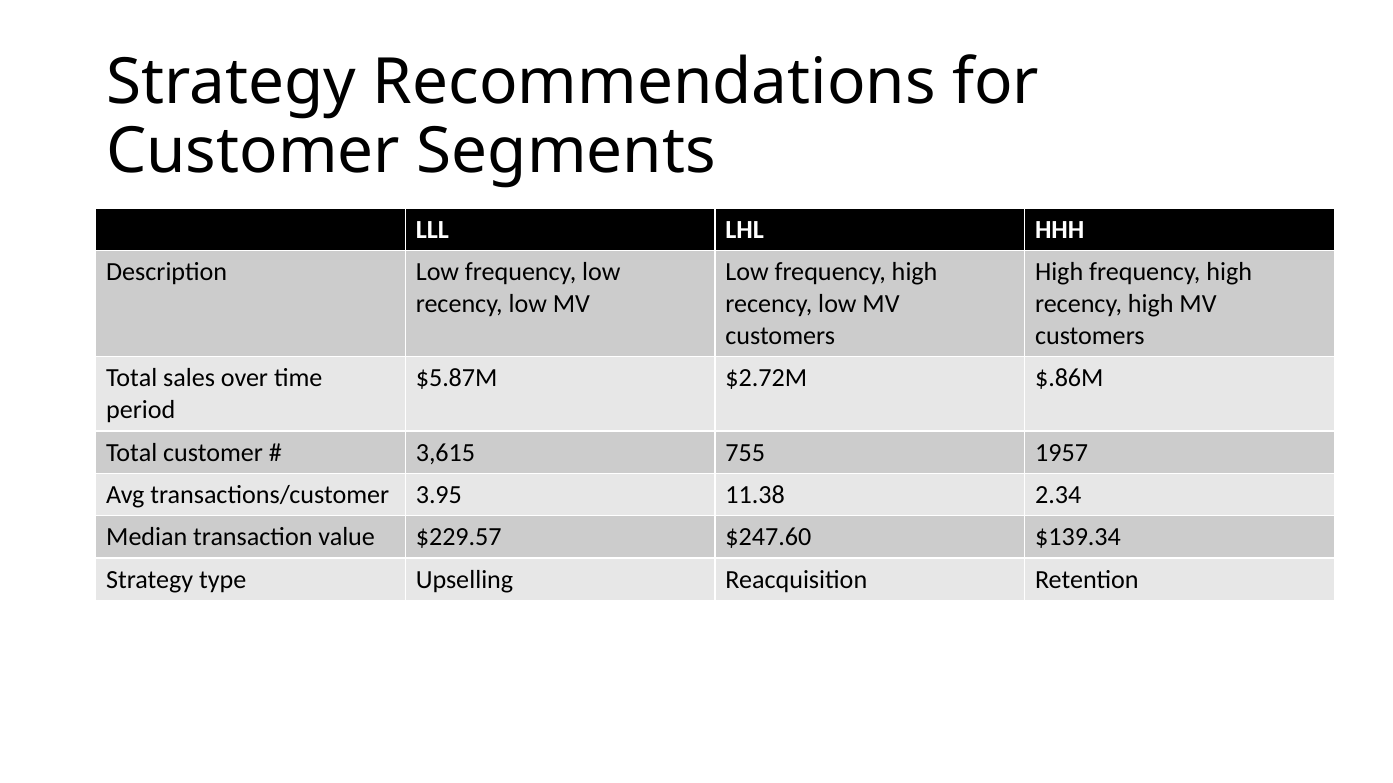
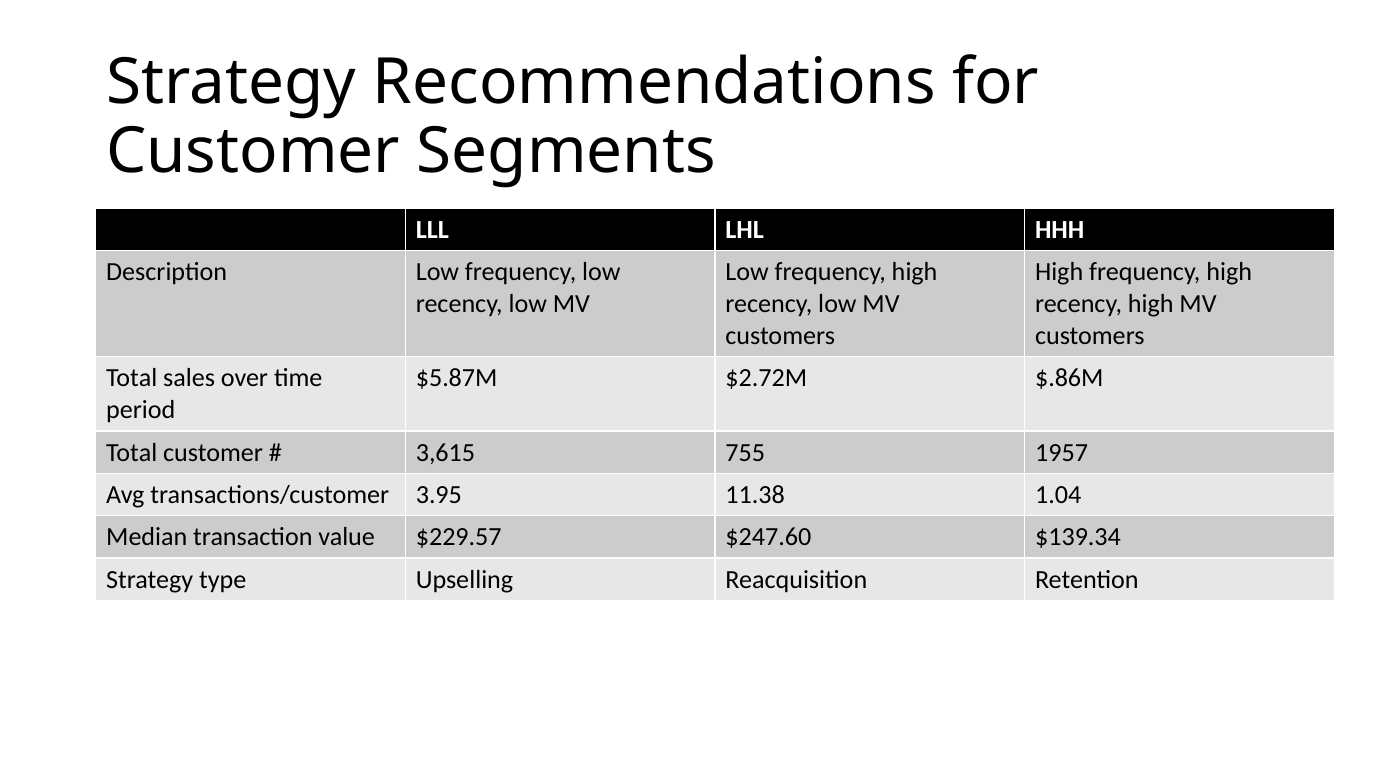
2.34: 2.34 -> 1.04
